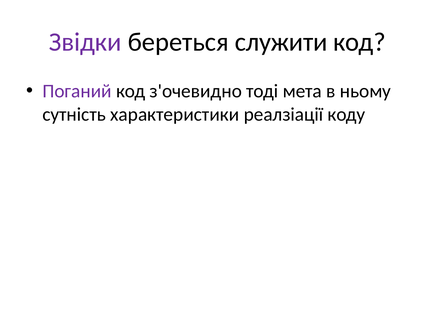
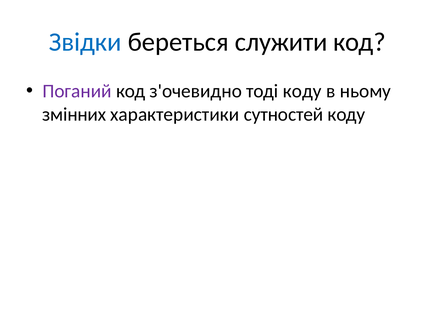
Звідки colour: purple -> blue
тоді мета: мета -> коду
сутність: сутність -> змінних
реалзіації: реалзіації -> сутностей
